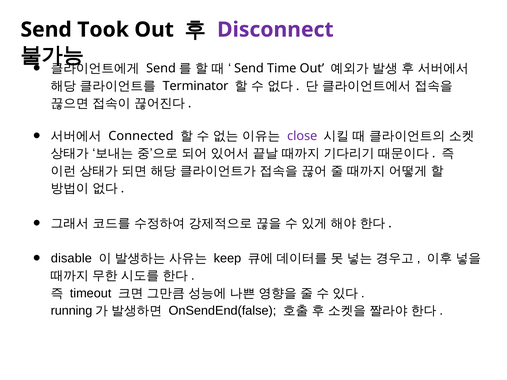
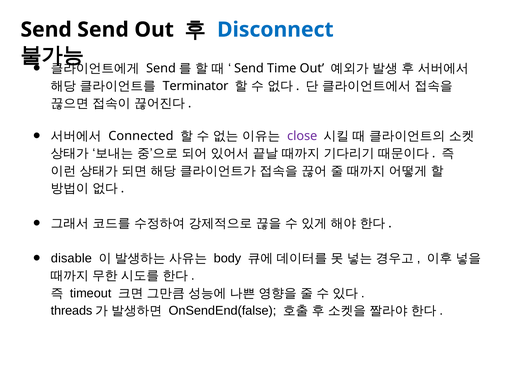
Send Took: Took -> Send
Disconnect colour: purple -> blue
keep: keep -> body
running: running -> threads
